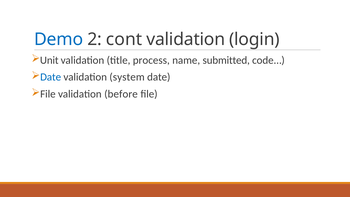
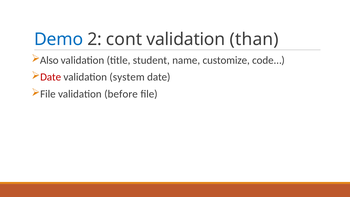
login: login -> than
Unit: Unit -> Also
process: process -> student
submitted: submitted -> customize
Date at (51, 77) colour: blue -> red
